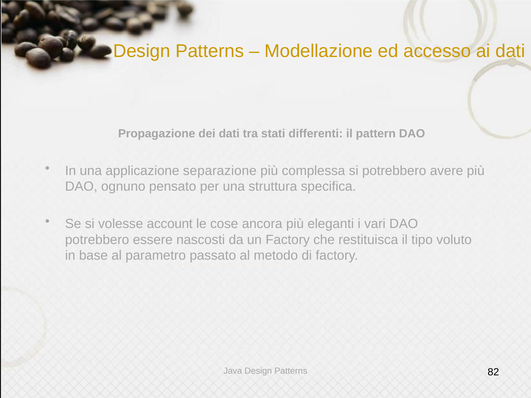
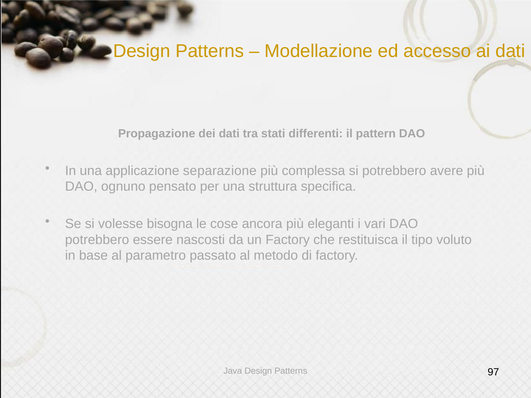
account: account -> bisogna
82: 82 -> 97
